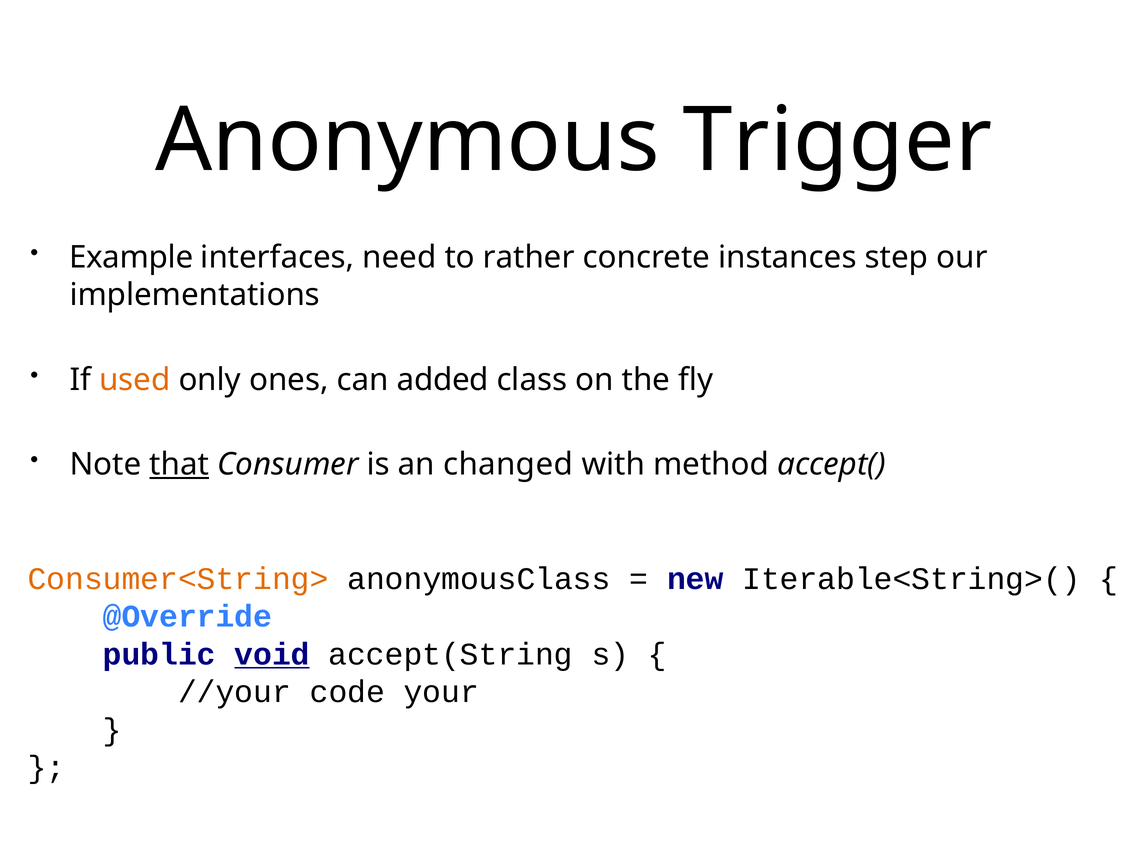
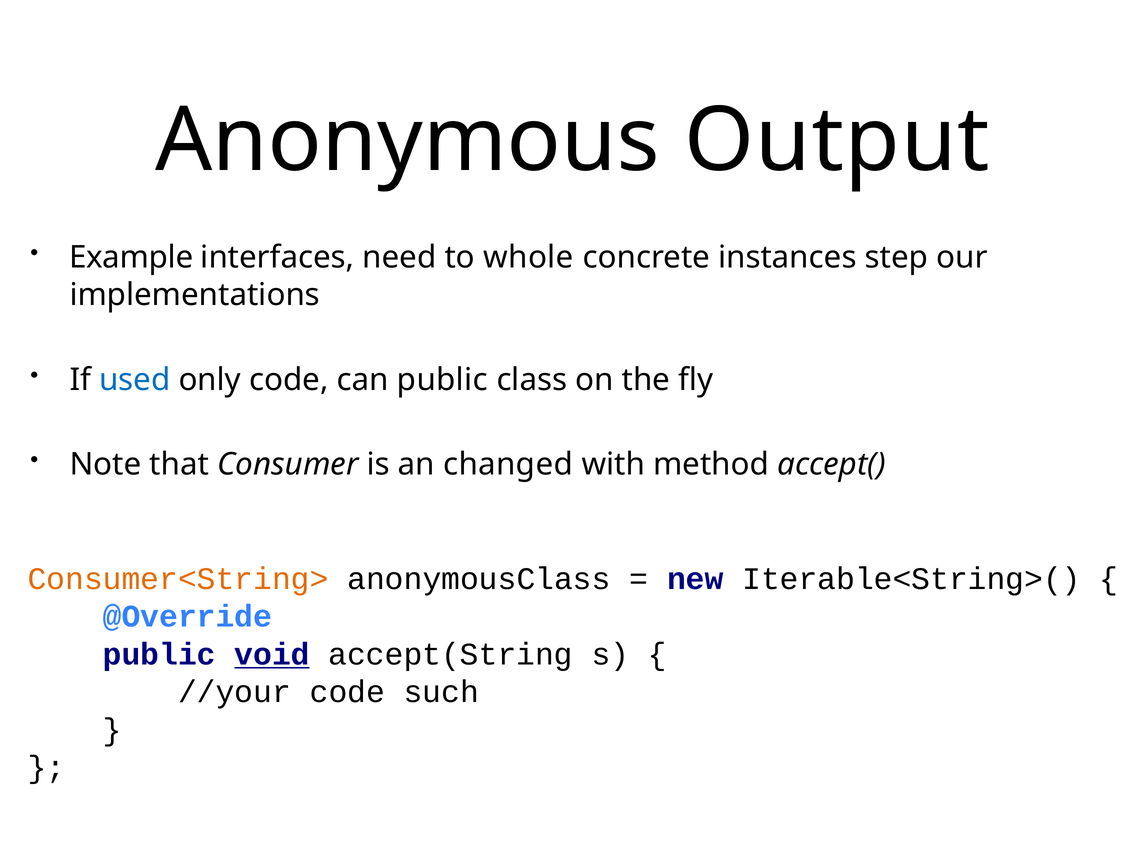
Trigger: Trigger -> Output
rather: rather -> whole
used colour: orange -> blue
only ones: ones -> code
can added: added -> public
that underline: present -> none
your: your -> such
